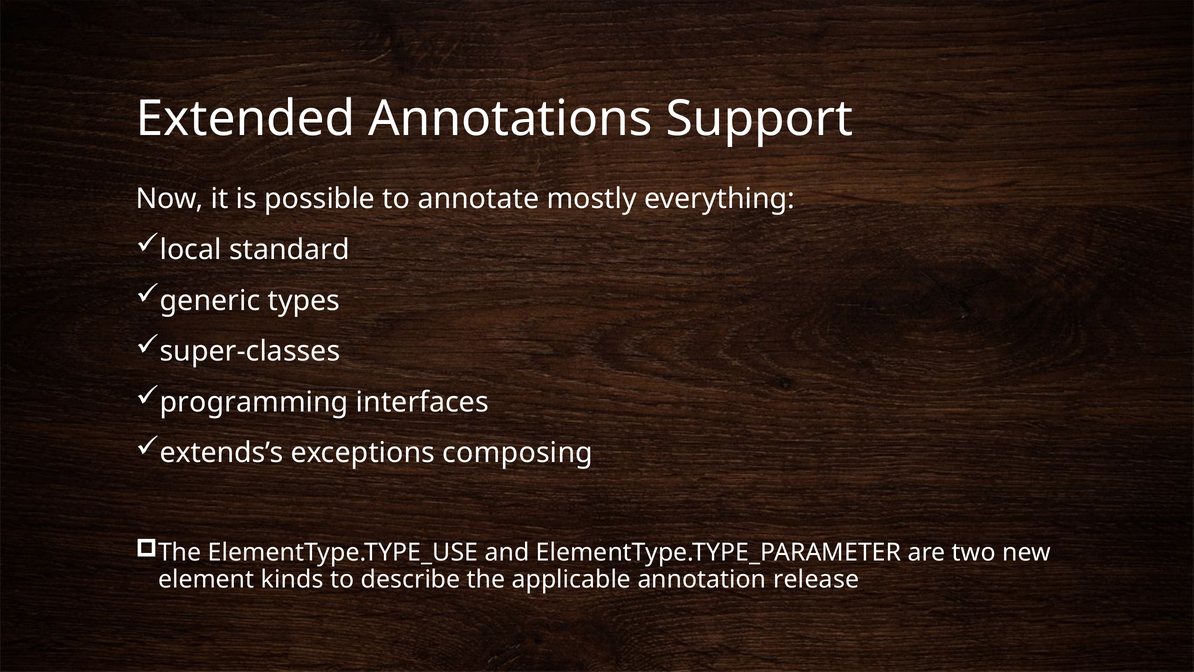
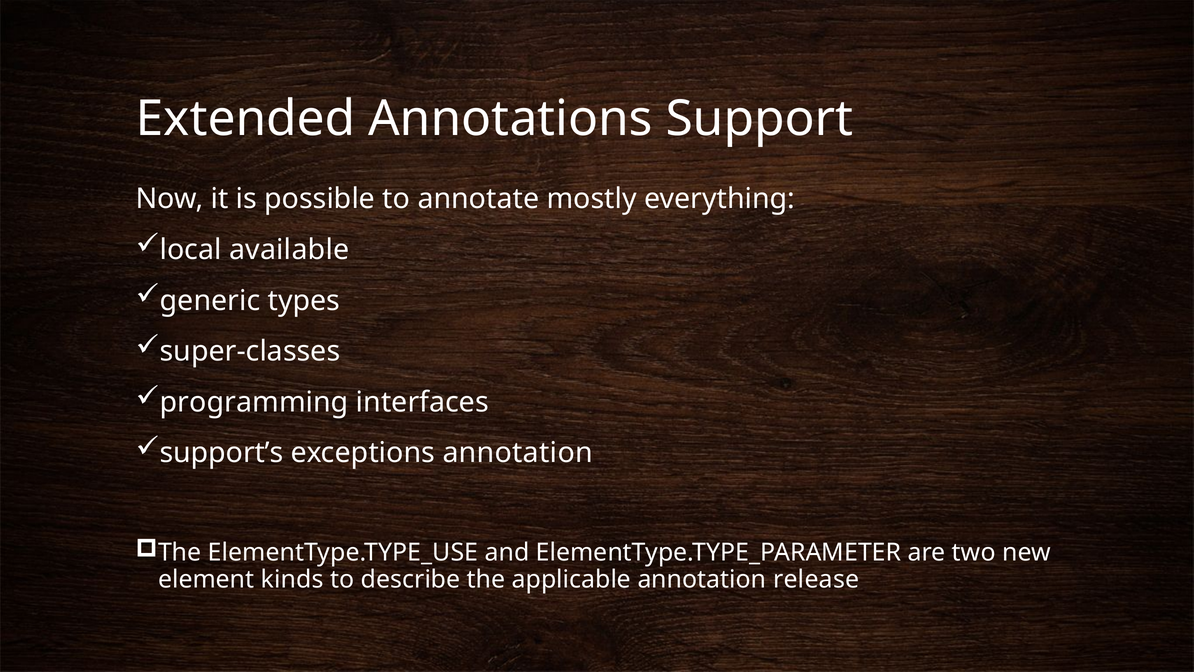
standard: standard -> available
extends’s: extends’s -> support’s
exceptions composing: composing -> annotation
